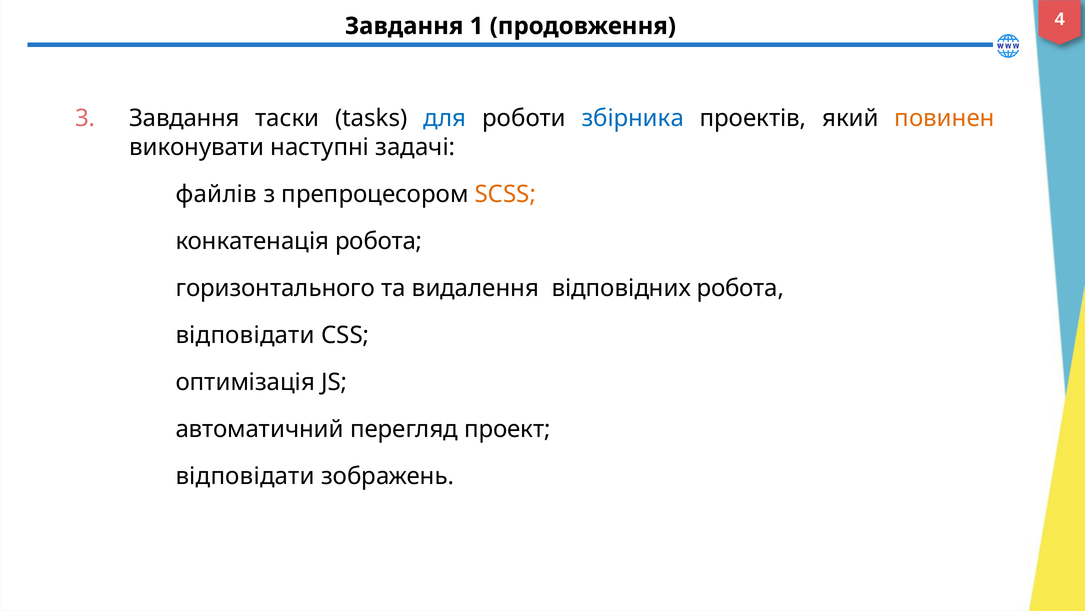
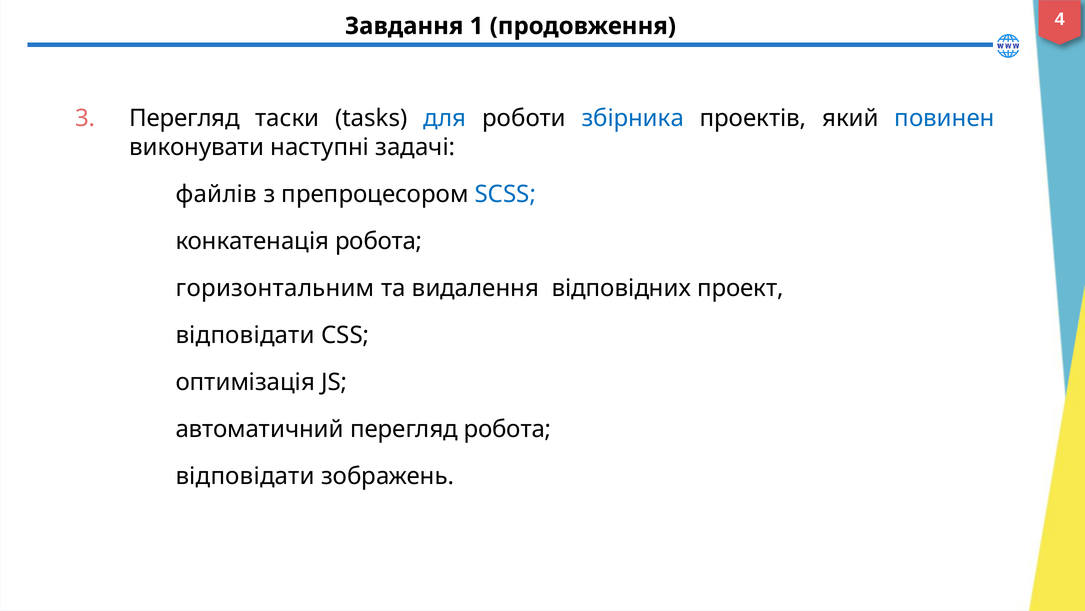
Завдання at (185, 118): Завдання -> Перегляд
повинен colour: orange -> blue
SCSS colour: orange -> blue
горизонтального: горизонтального -> горизонтальним
відповідних робота: робота -> проект
перегляд проект: проект -> робота
